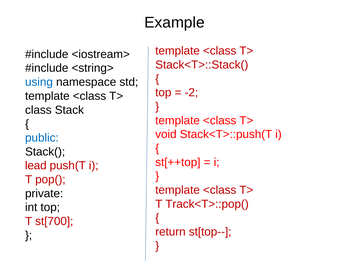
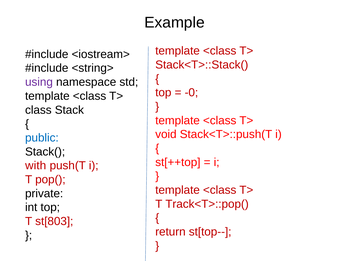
using colour: blue -> purple
-2: -2 -> -0
lead: lead -> with
st[700: st[700 -> st[803
